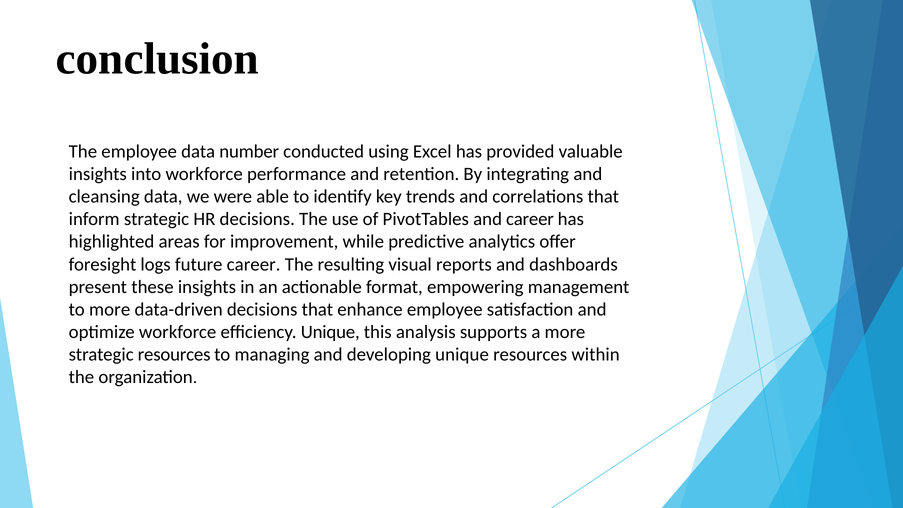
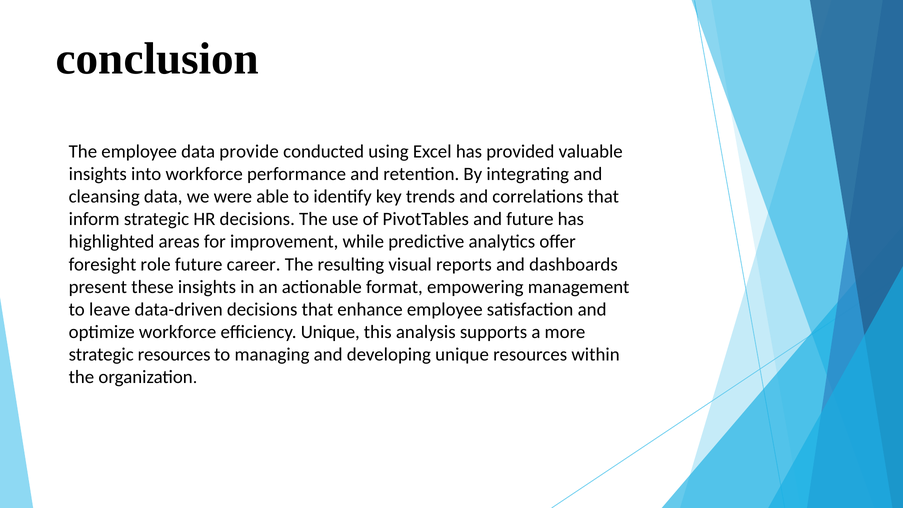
number: number -> provide
and career: career -> future
logs: logs -> role
to more: more -> leave
